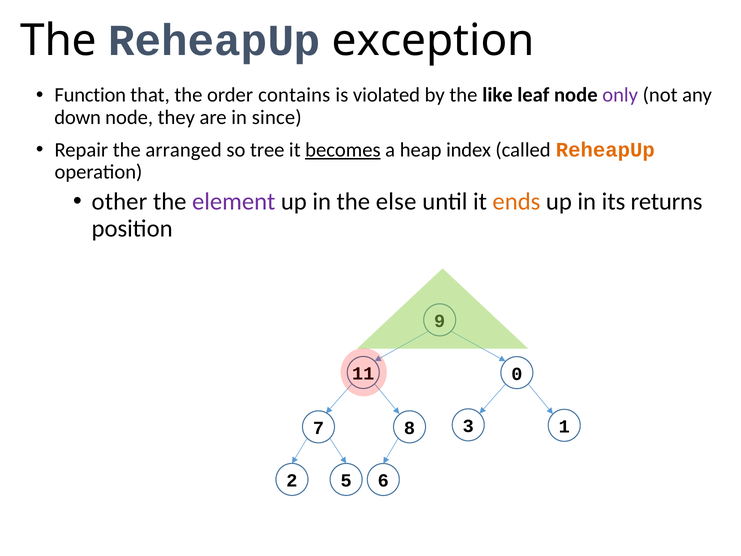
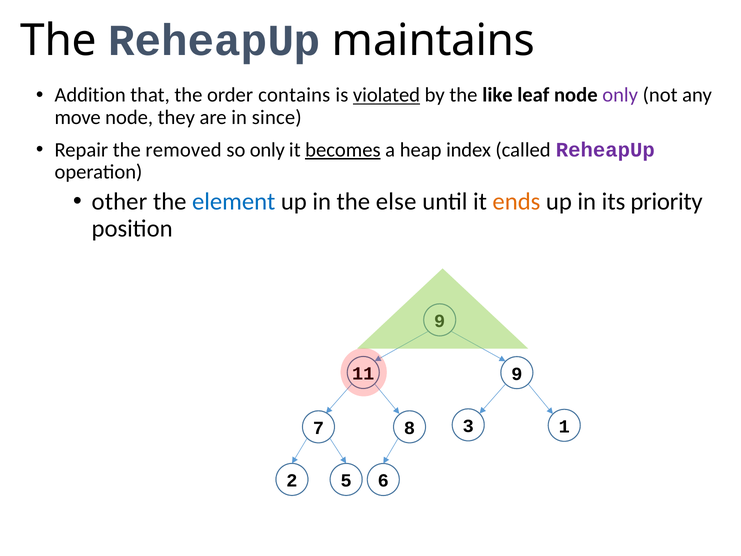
exception: exception -> maintains
Function: Function -> Addition
violated underline: none -> present
down: down -> move
arranged: arranged -> removed
so tree: tree -> only
ReheapUp at (605, 150) colour: orange -> purple
element colour: purple -> blue
returns: returns -> priority
0 at (517, 374): 0 -> 9
